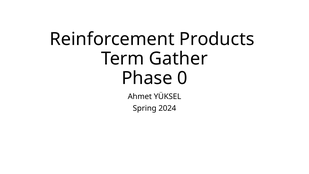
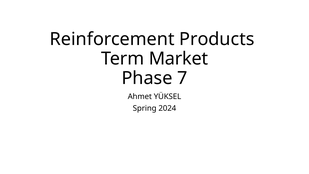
Gather: Gather -> Market
0: 0 -> 7
